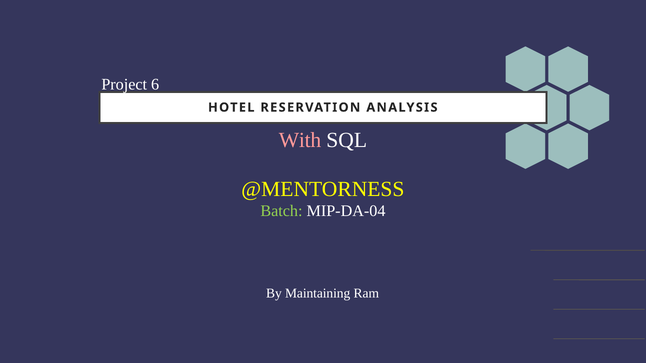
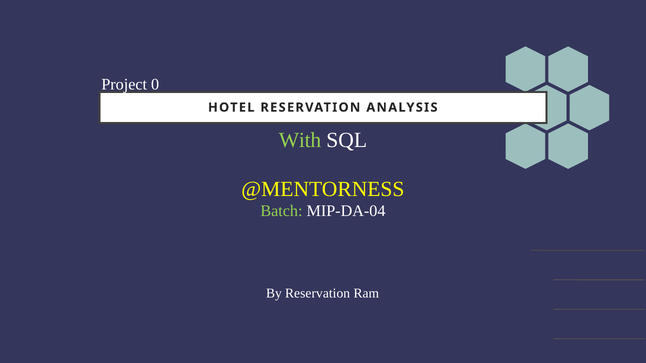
6: 6 -> 0
With colour: pink -> light green
By Maintaining: Maintaining -> Reservation
